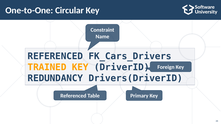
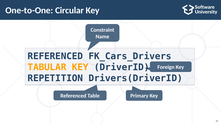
TRAINED: TRAINED -> TABULAR
REDUNDANCY: REDUNDANCY -> REPETITION
